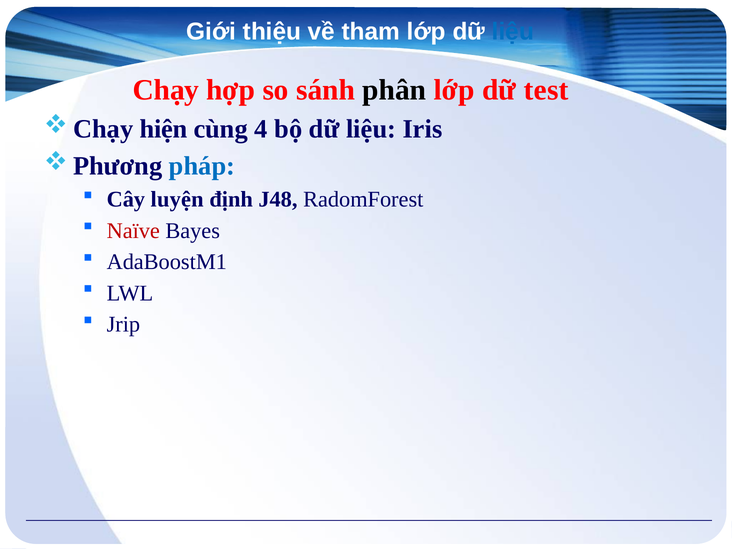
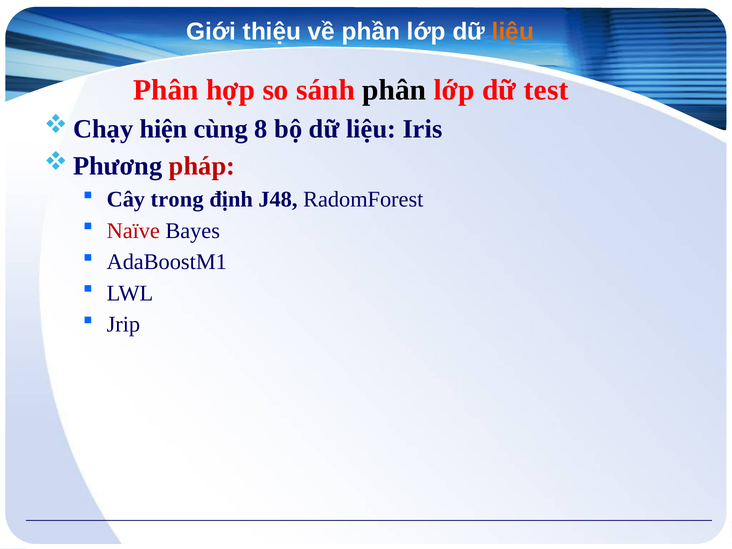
tham: tham -> phần
liệu at (513, 32) colour: blue -> orange
Chạy at (166, 90): Chạy -> Phân
4: 4 -> 8
pháp colour: blue -> red
luyện: luyện -> trong
